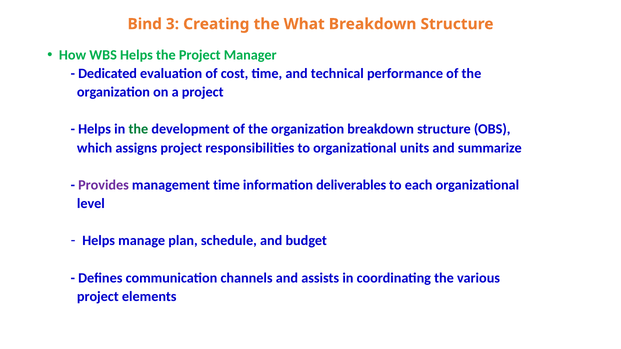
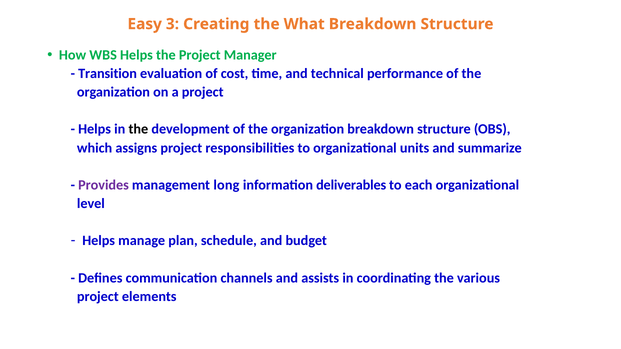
Bind: Bind -> Easy
Dedicated: Dedicated -> Transition
the at (138, 129) colour: green -> black
management time: time -> long
